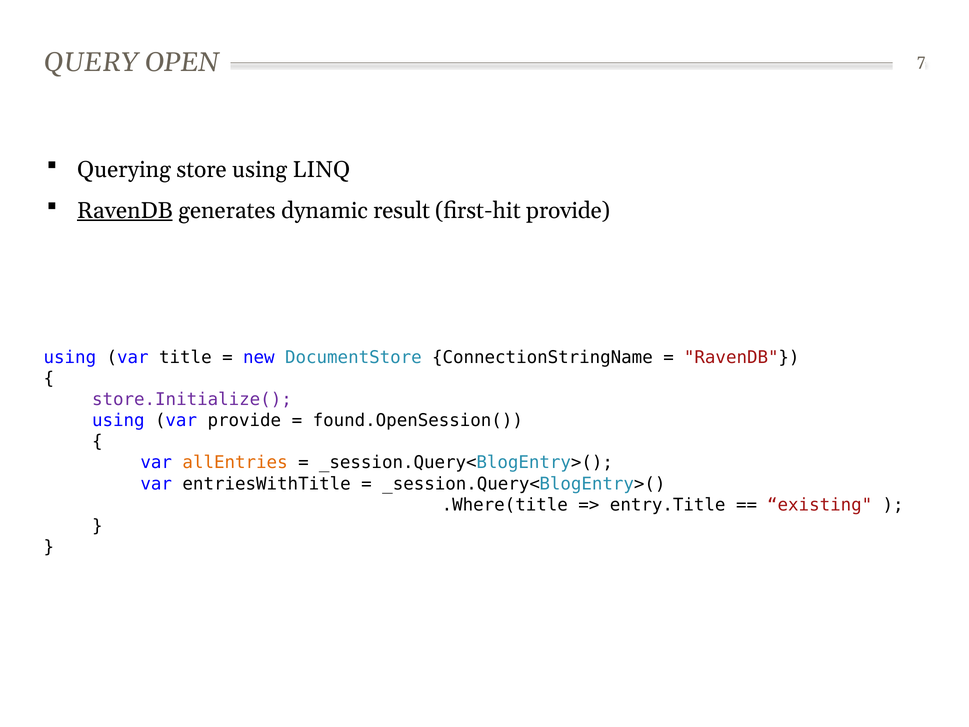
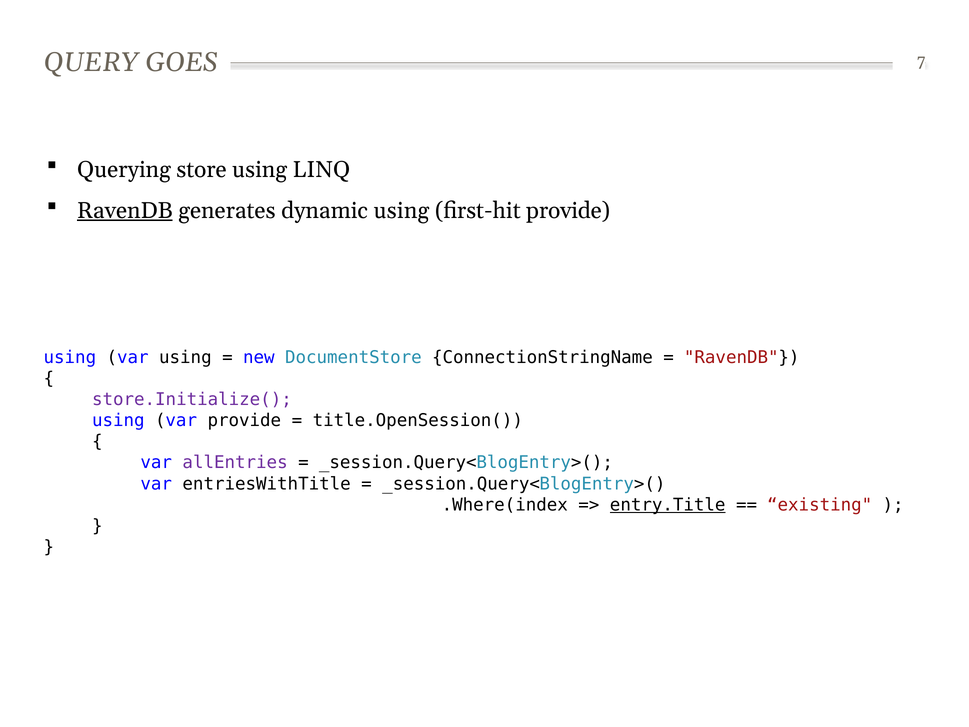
OPEN: OPEN -> GOES
dynamic result: result -> using
var title: title -> using
found.OpenSession(: found.OpenSession( -> title.OpenSession(
allEntries colour: orange -> purple
.Where(title: .Where(title -> .Where(index
entry.Title underline: none -> present
